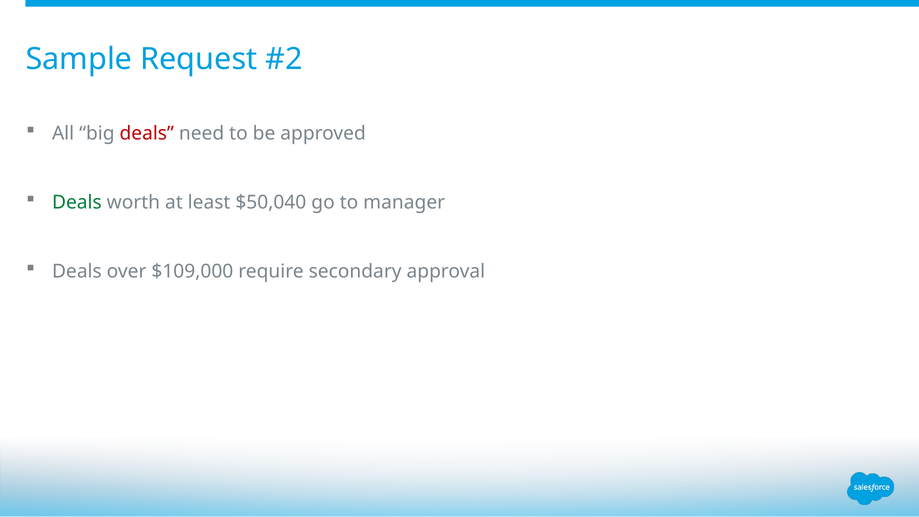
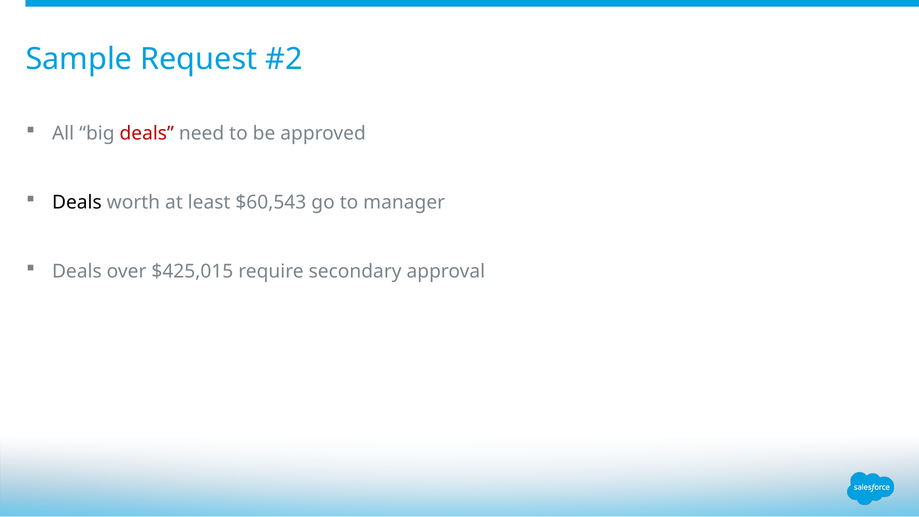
Deals at (77, 202) colour: green -> black
$50,040: $50,040 -> $60,543
$109,000: $109,000 -> $425,015
